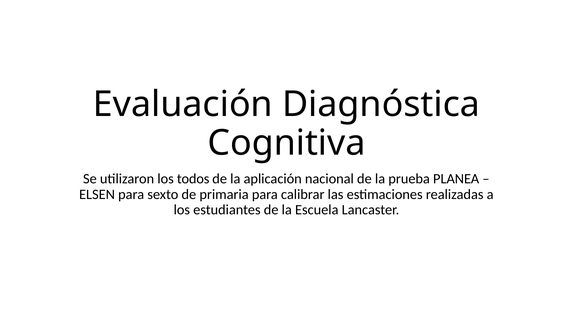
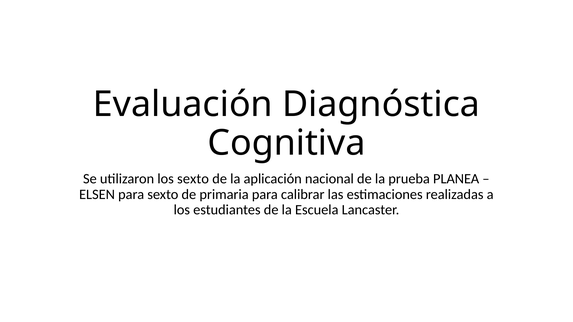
los todos: todos -> sexto
